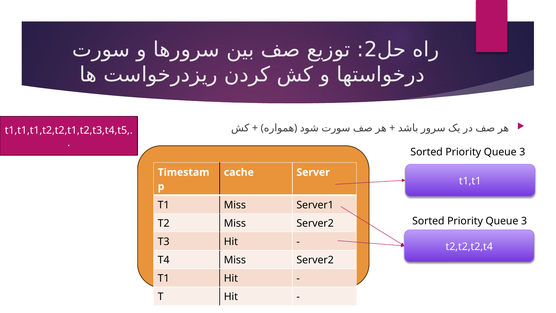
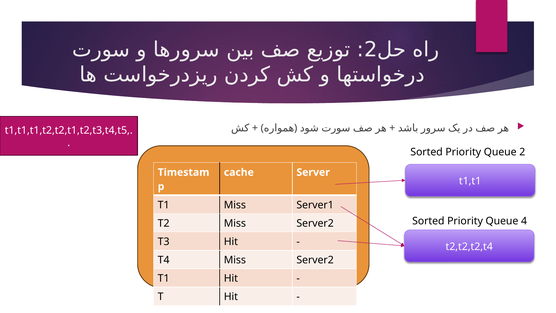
3 at (522, 152): 3 -> 2
3 at (524, 221): 3 -> 4
